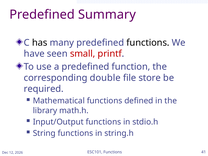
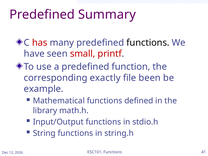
has colour: black -> red
double: double -> exactly
store: store -> been
required: required -> example
